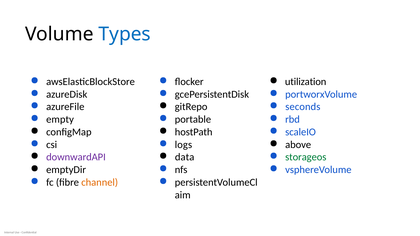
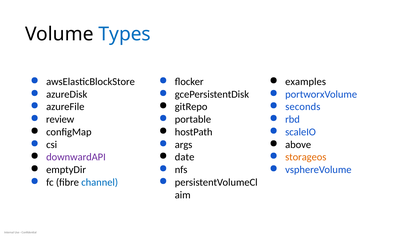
utilization: utilization -> examples
empty: empty -> review
logs: logs -> args
data: data -> date
storageos colour: green -> orange
channel colour: orange -> blue
